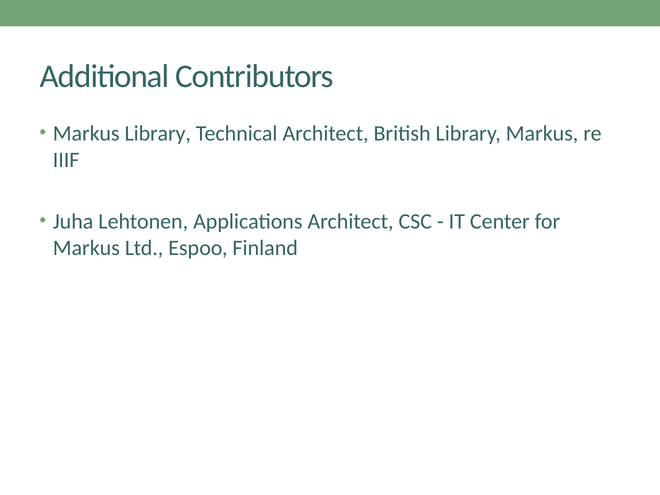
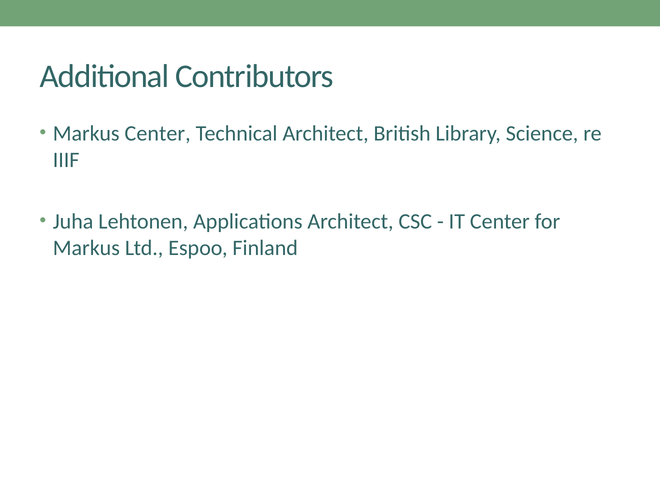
Markus Library: Library -> Center
Library Markus: Markus -> Science
